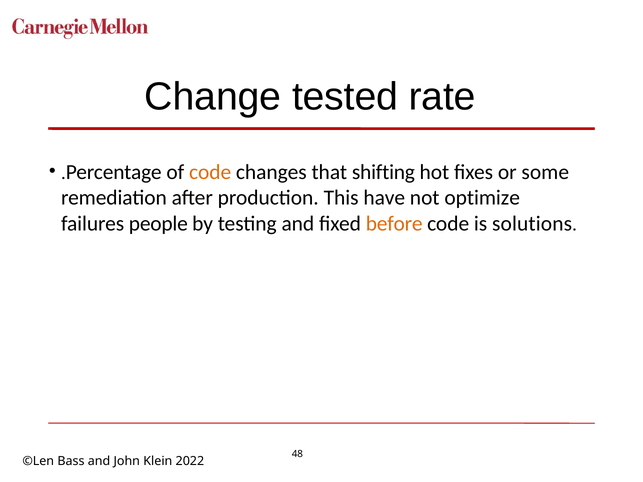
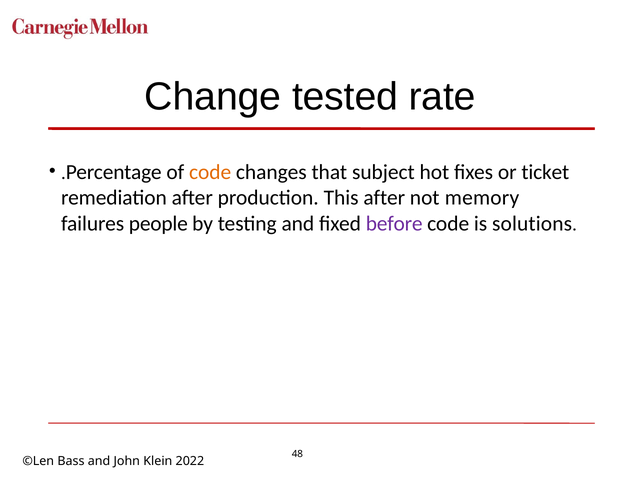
shifting: shifting -> subject
some: some -> ticket
This have: have -> after
optimize: optimize -> memory
before colour: orange -> purple
